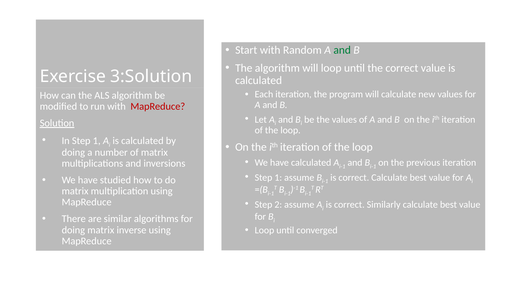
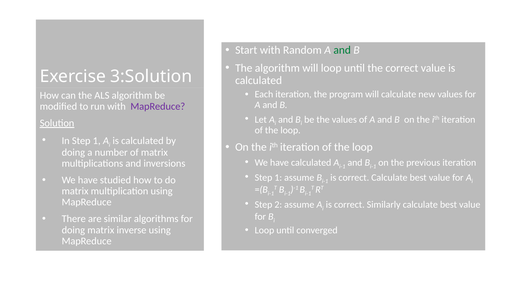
MapReduce at (158, 107) colour: red -> purple
